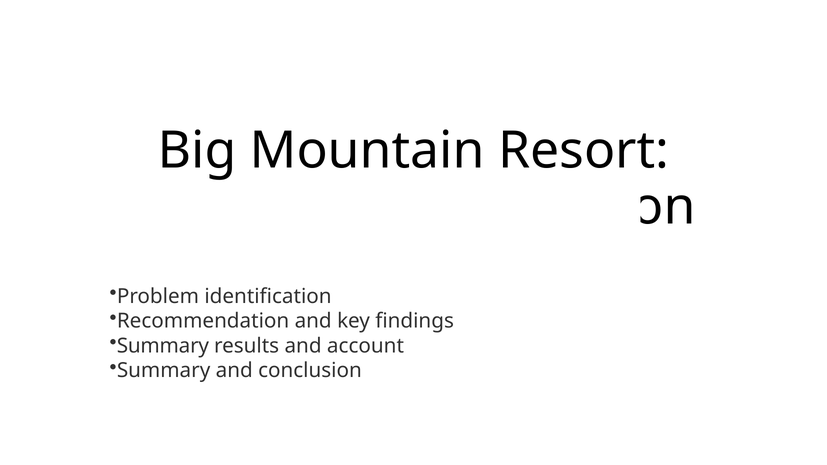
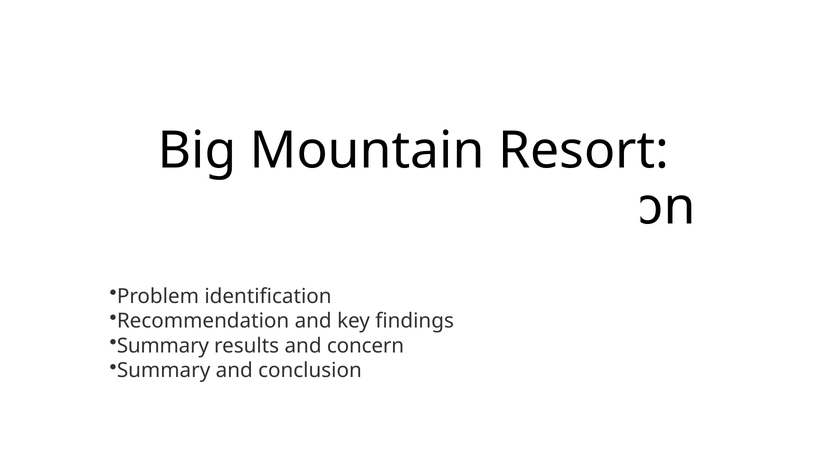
account: account -> concern
